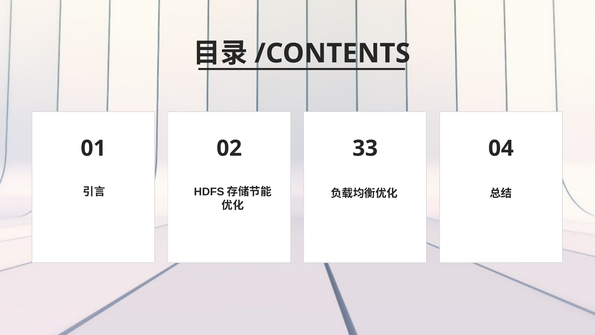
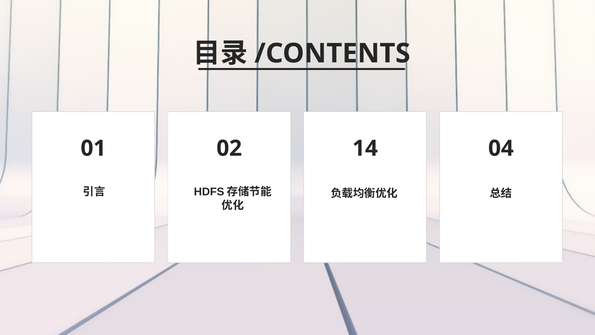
33: 33 -> 14
